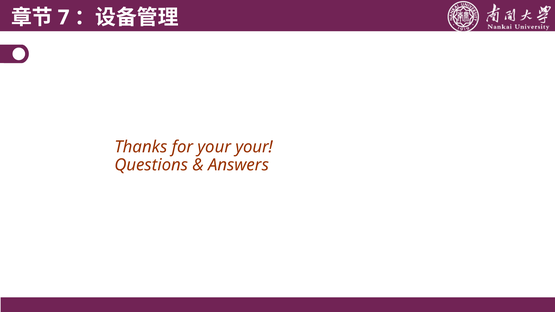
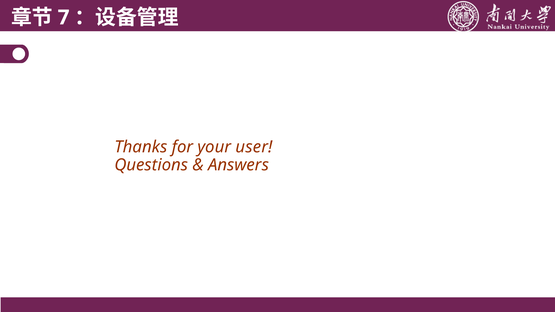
your your: your -> user
